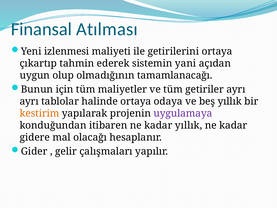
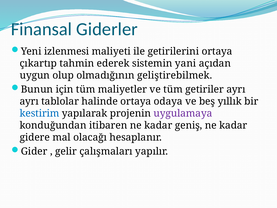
Atılması: Atılması -> Giderler
tamamlanacağı: tamamlanacağı -> geliştirebilmek
kestirim colour: orange -> blue
kadar yıllık: yıllık -> geniş
